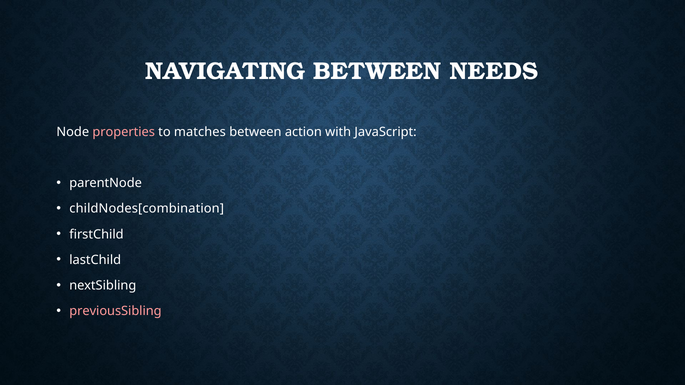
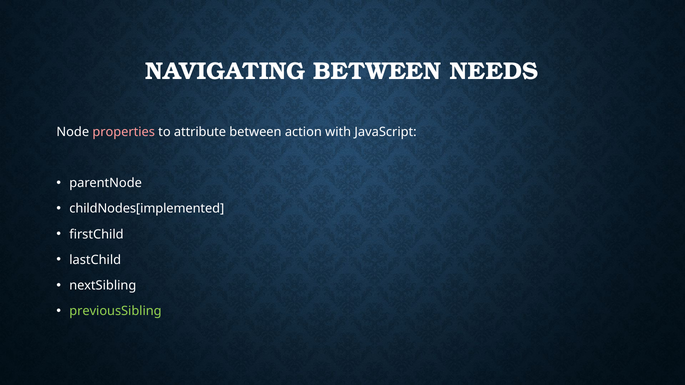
matches: matches -> attribute
childNodes[combination: childNodes[combination -> childNodes[implemented
previousSibling colour: pink -> light green
